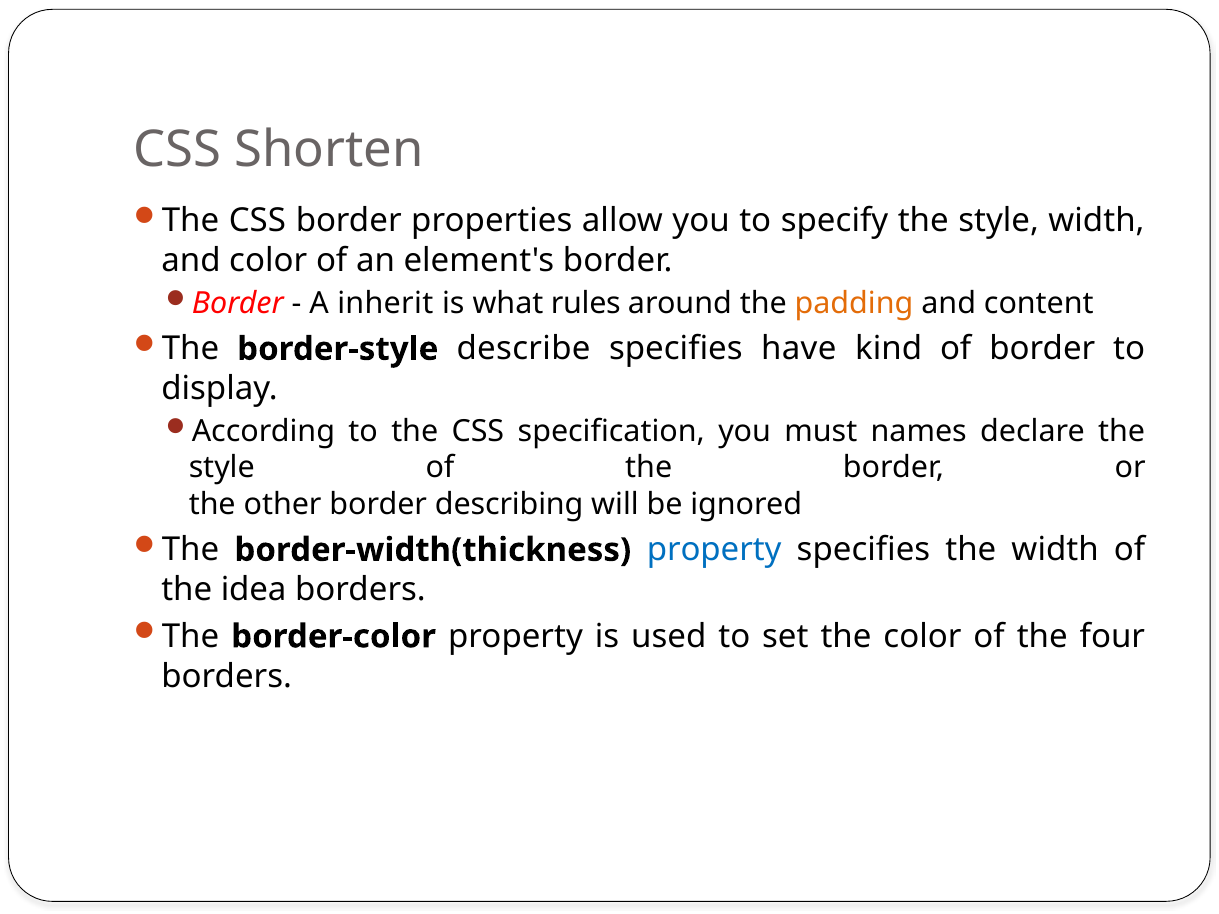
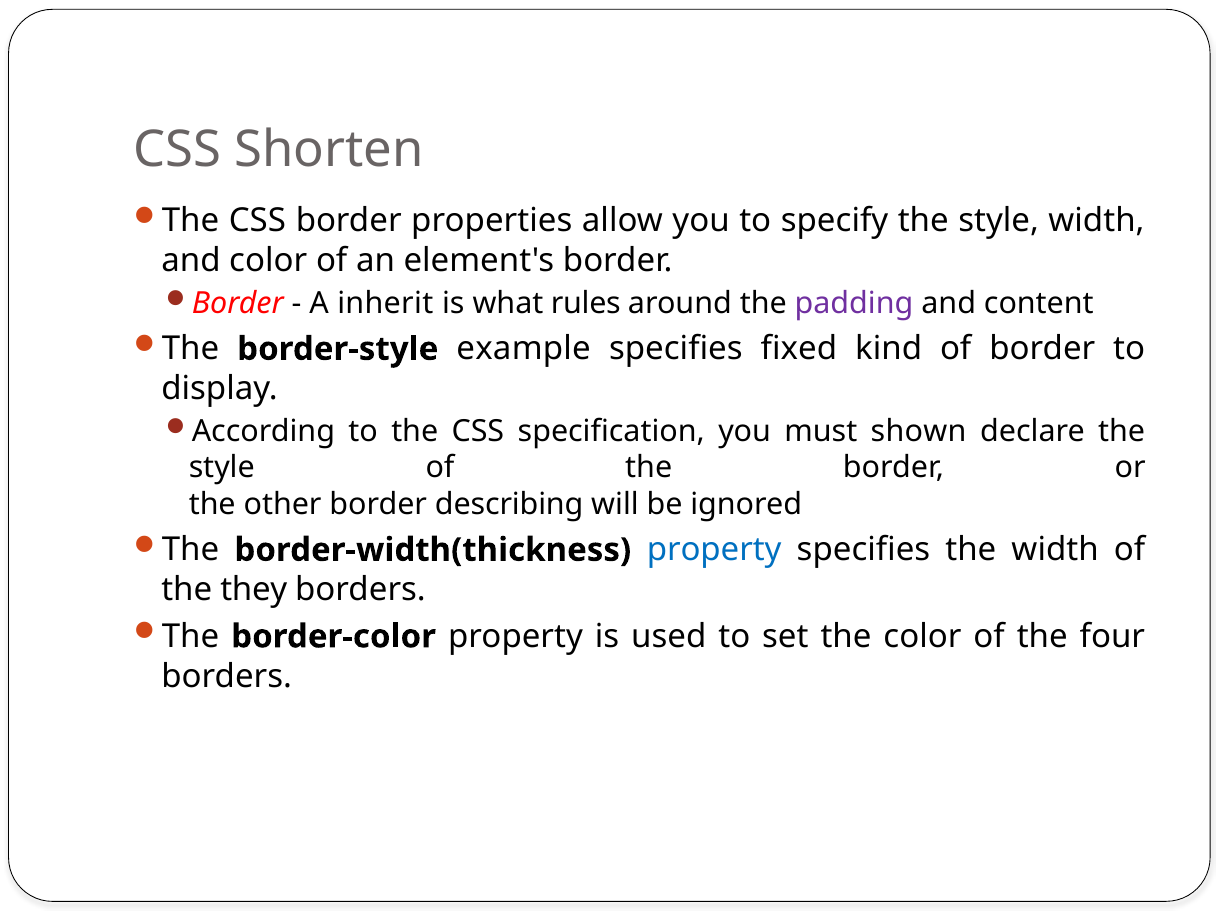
padding colour: orange -> purple
describe: describe -> example
have: have -> fixed
names: names -> shown
idea: idea -> they
